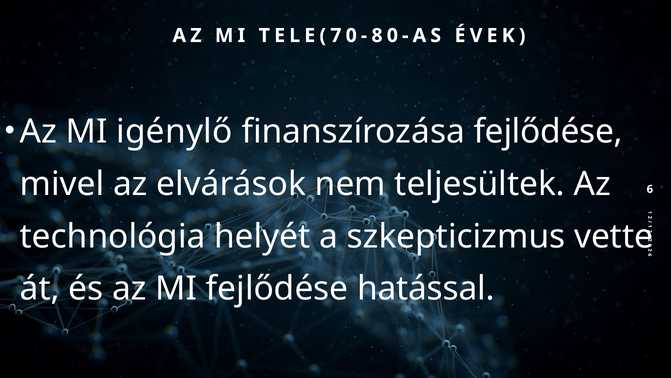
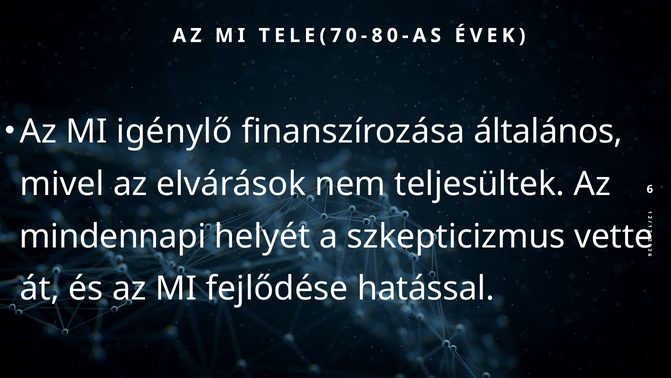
finanszírozása fejlődése: fejlődése -> általános
technológia: technológia -> mindennapi
